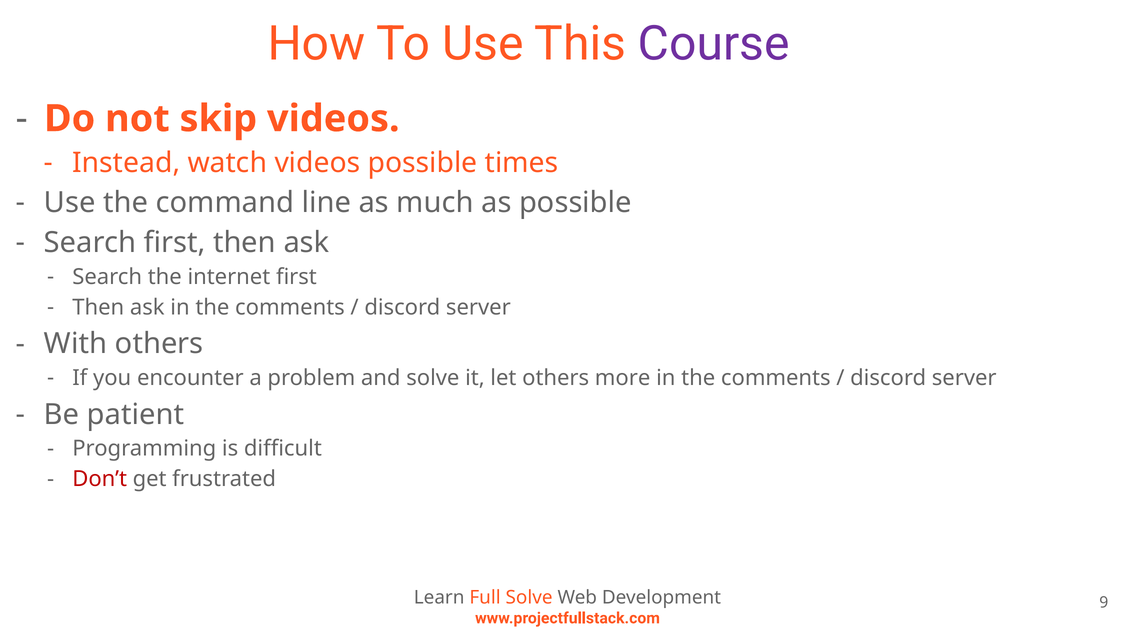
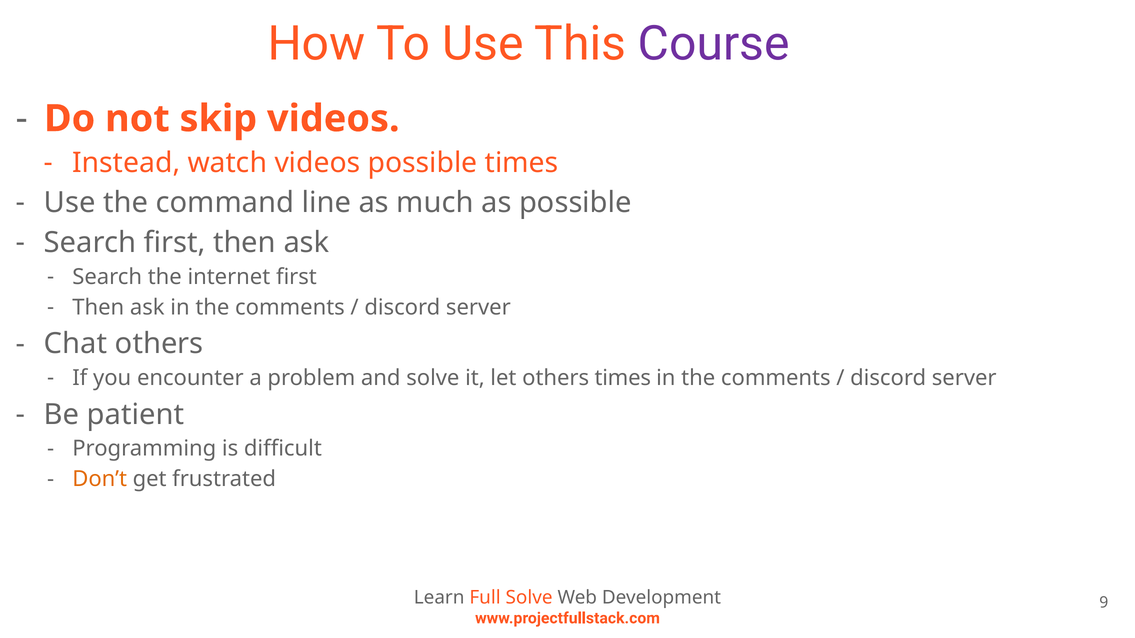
With: With -> Chat
others more: more -> times
Don’t colour: red -> orange
